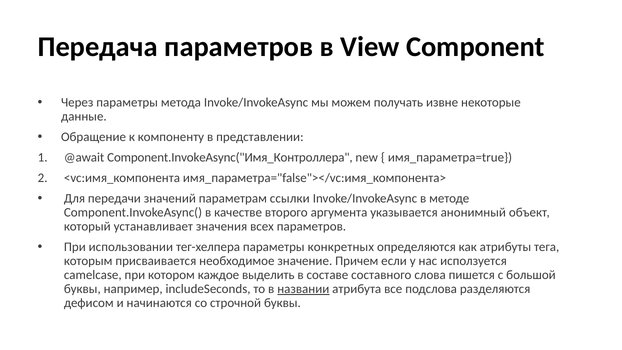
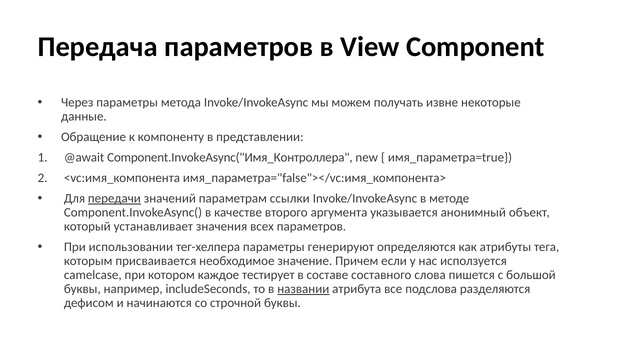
передачи underline: none -> present
конкретных: конкретных -> генерируют
выделить: выделить -> тестирует
